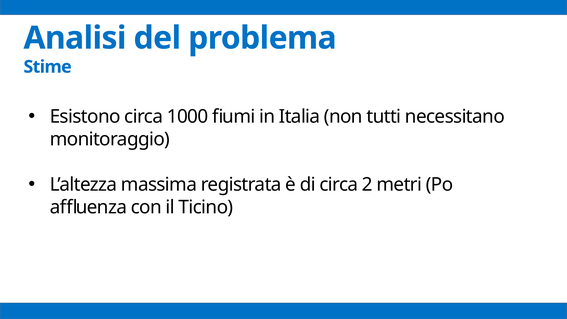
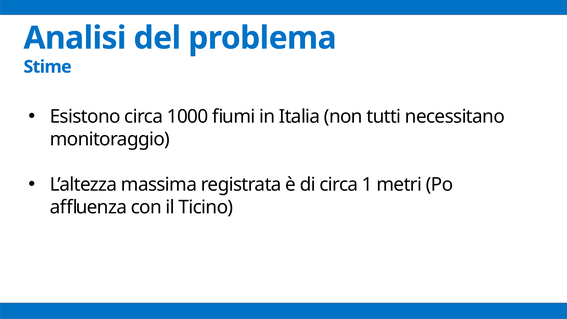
2: 2 -> 1
